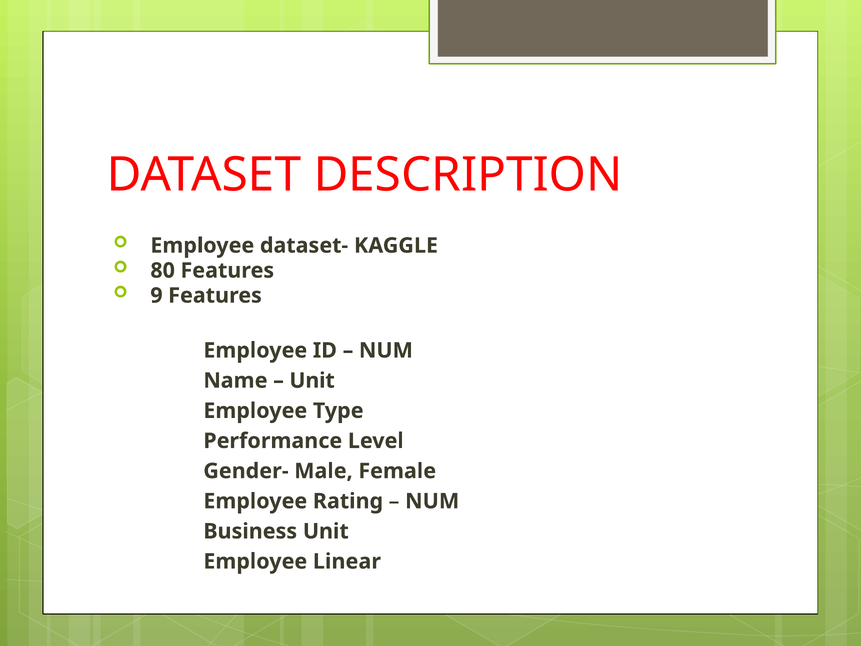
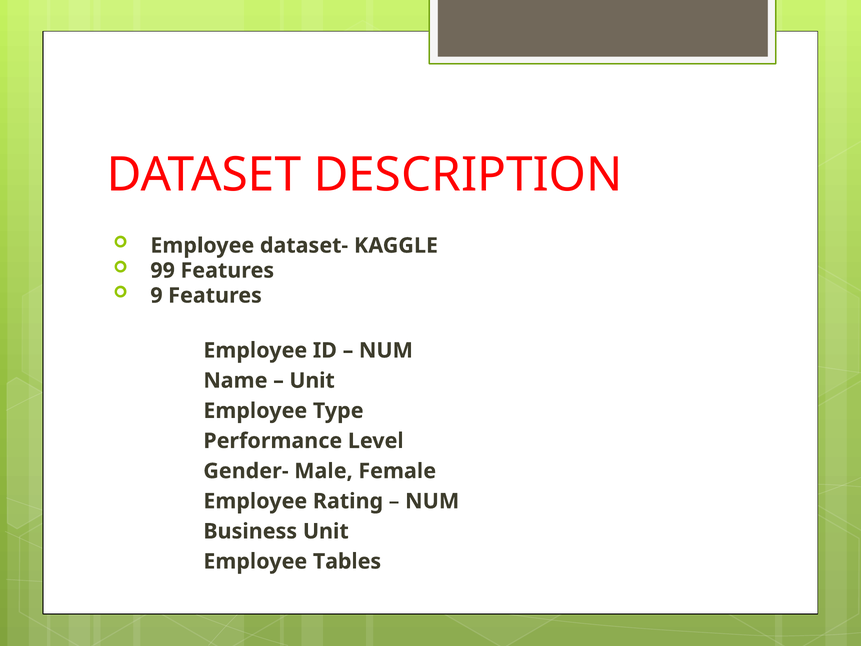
80: 80 -> 99
Linear: Linear -> Tables
